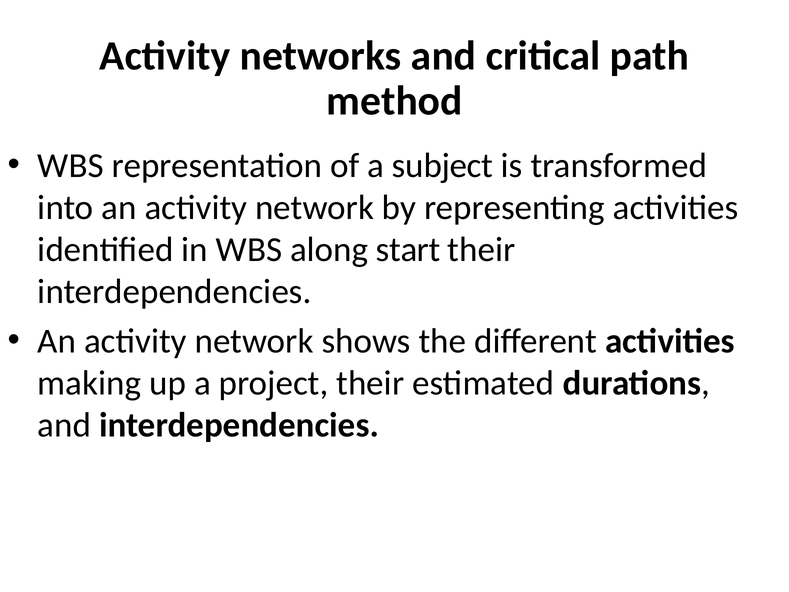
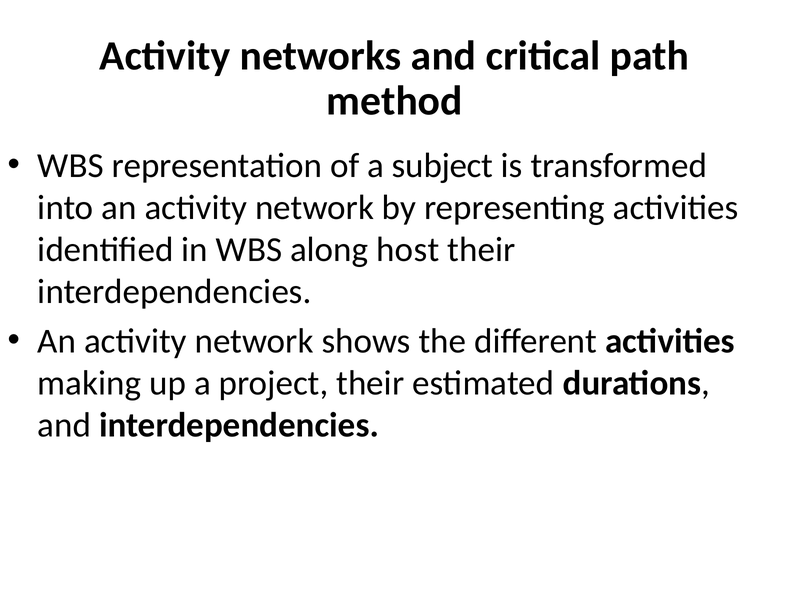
start: start -> host
